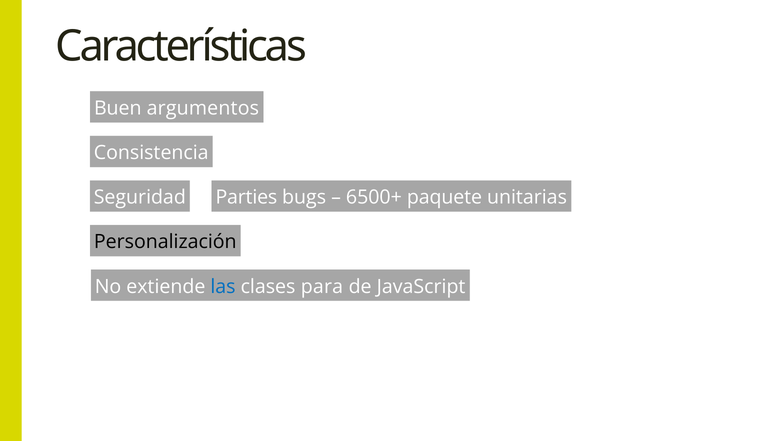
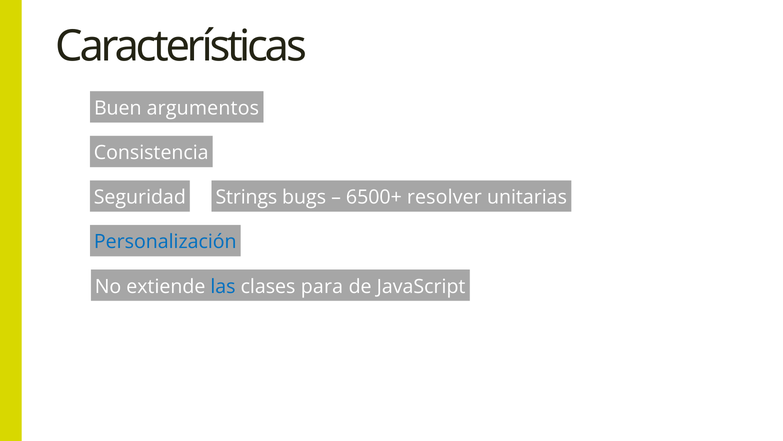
Parties: Parties -> Strings
paquete: paquete -> resolver
Personalización colour: black -> blue
